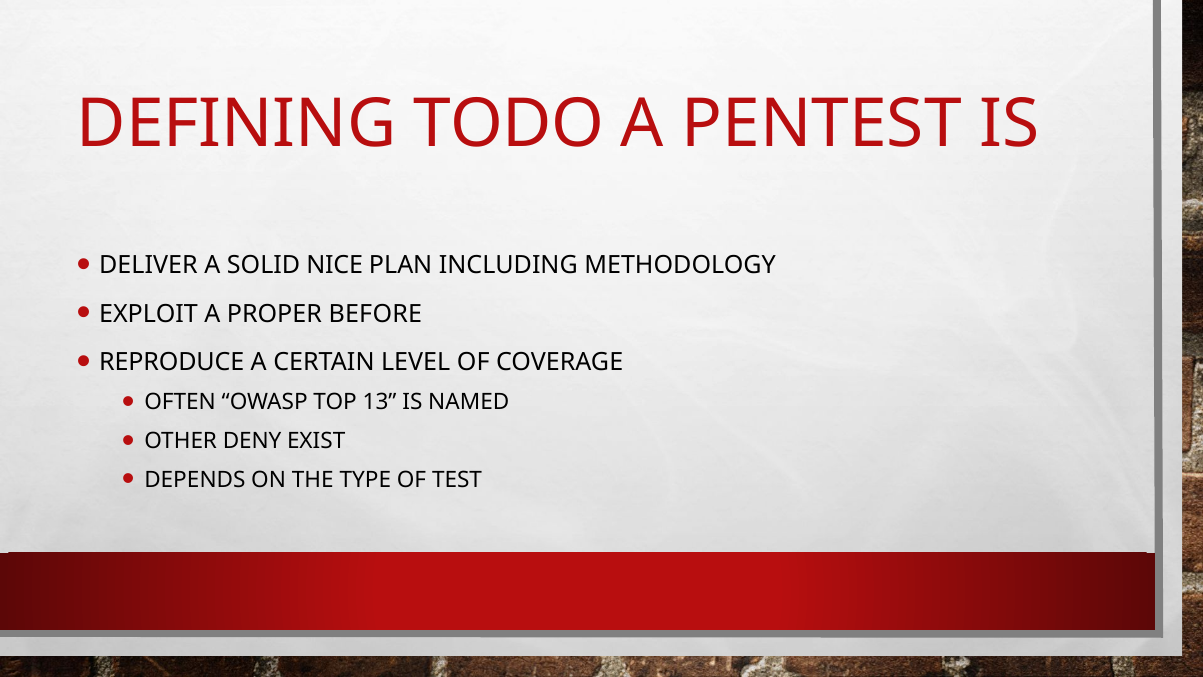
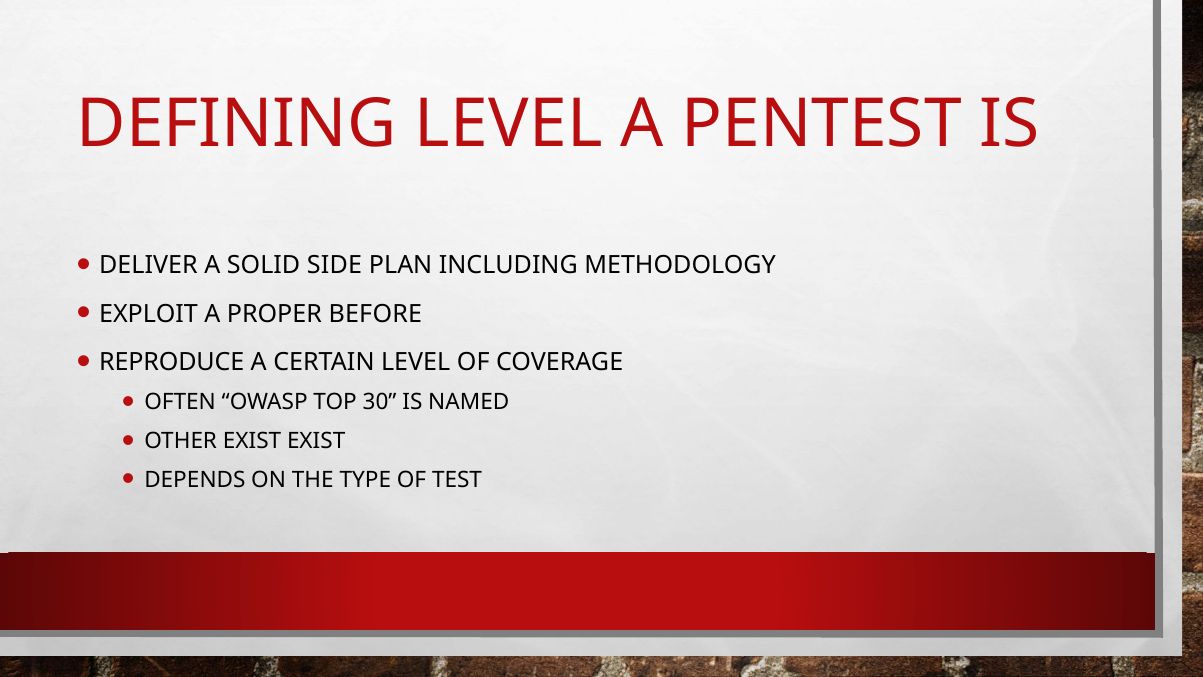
DEFINING TODO: TODO -> LEVEL
NICE: NICE -> SIDE
13: 13 -> 30
OTHER DENY: DENY -> EXIST
